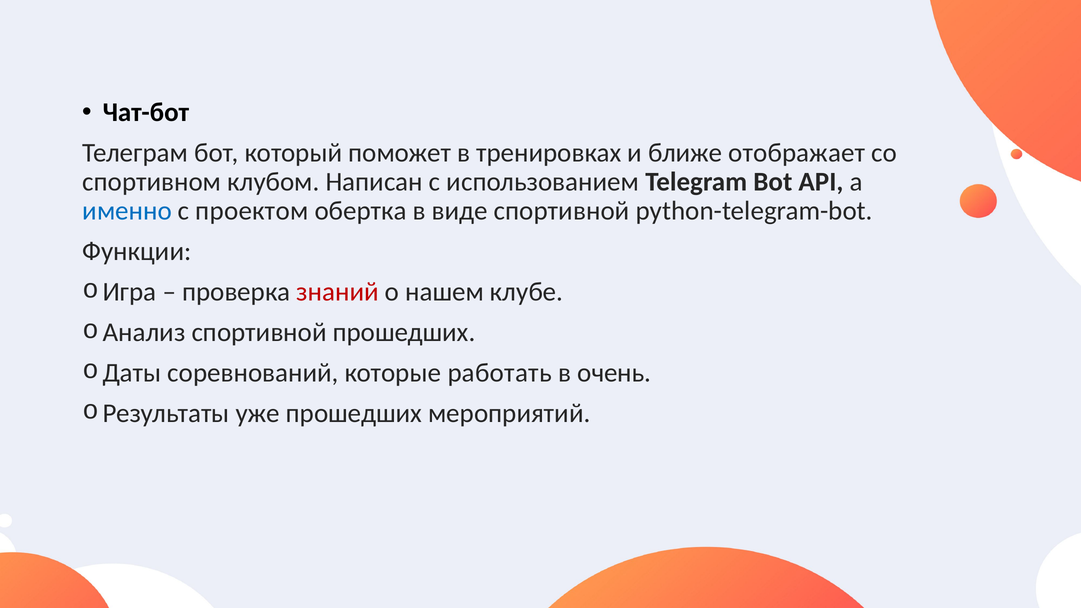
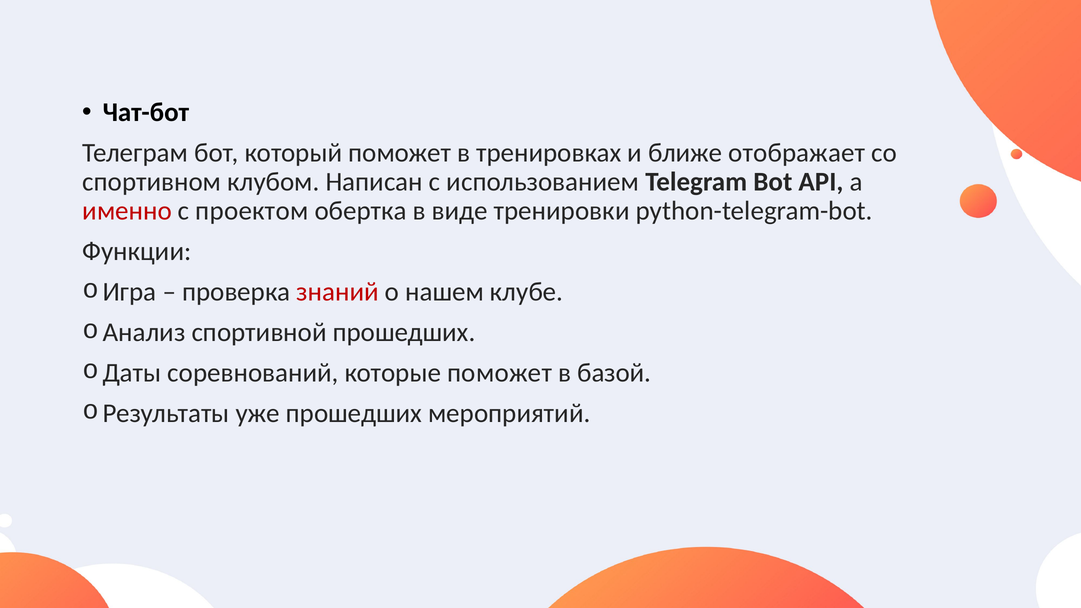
именно colour: blue -> red
виде спортивной: спортивной -> тренировки
которые работать: работать -> поможет
очень: очень -> базой
